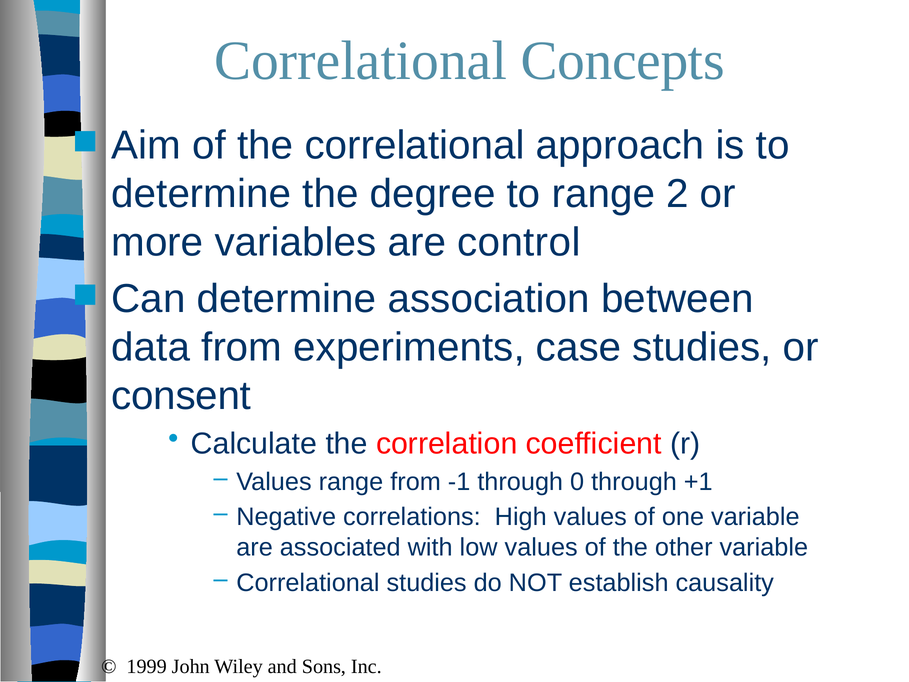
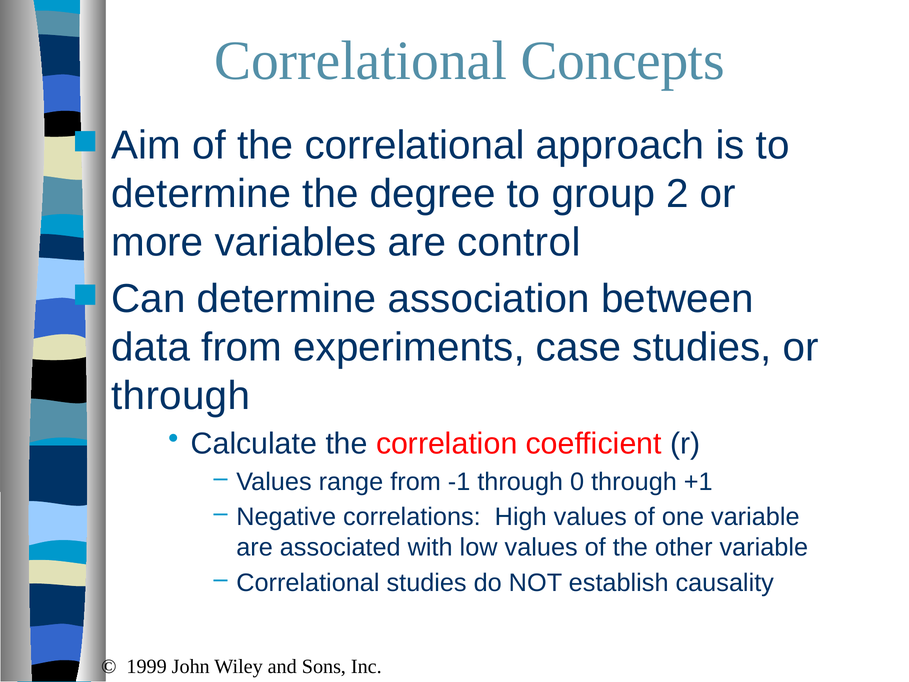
to range: range -> group
consent at (181, 396): consent -> through
